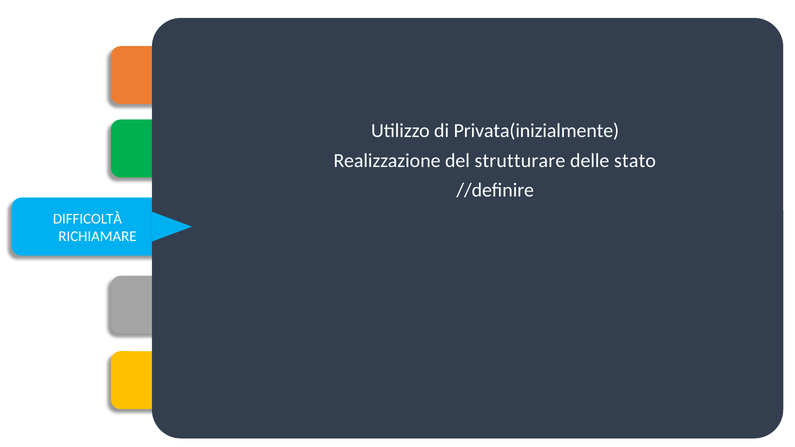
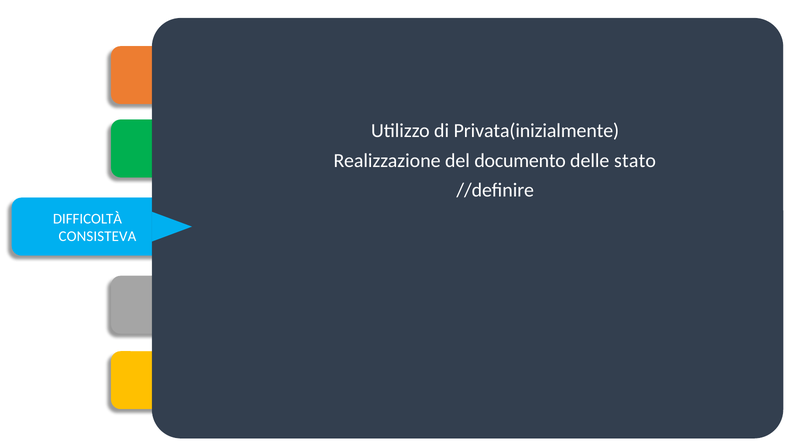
strutturare: strutturare -> documento
RICHIAMARE: RICHIAMARE -> CONSISTEVA
